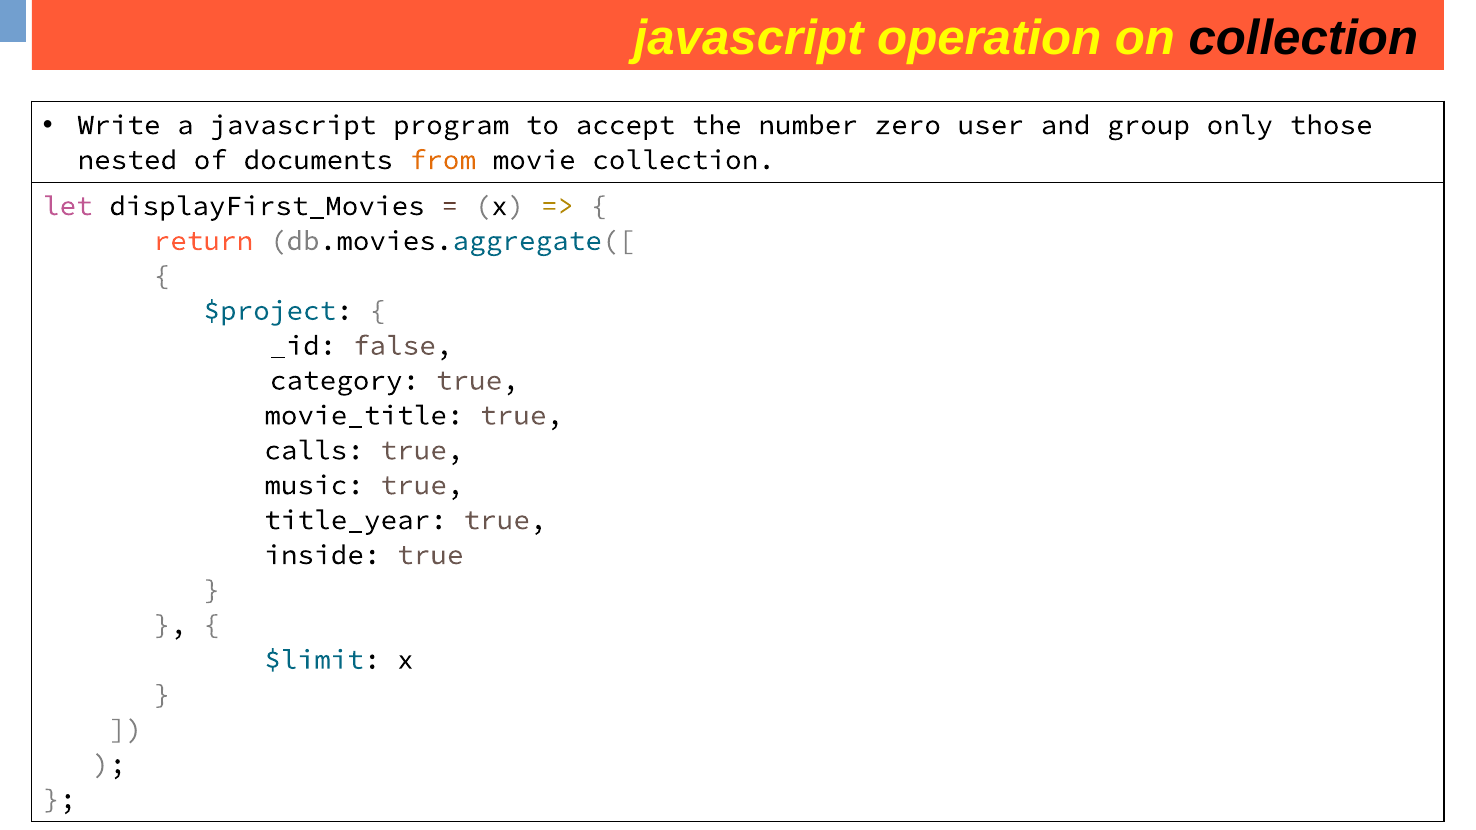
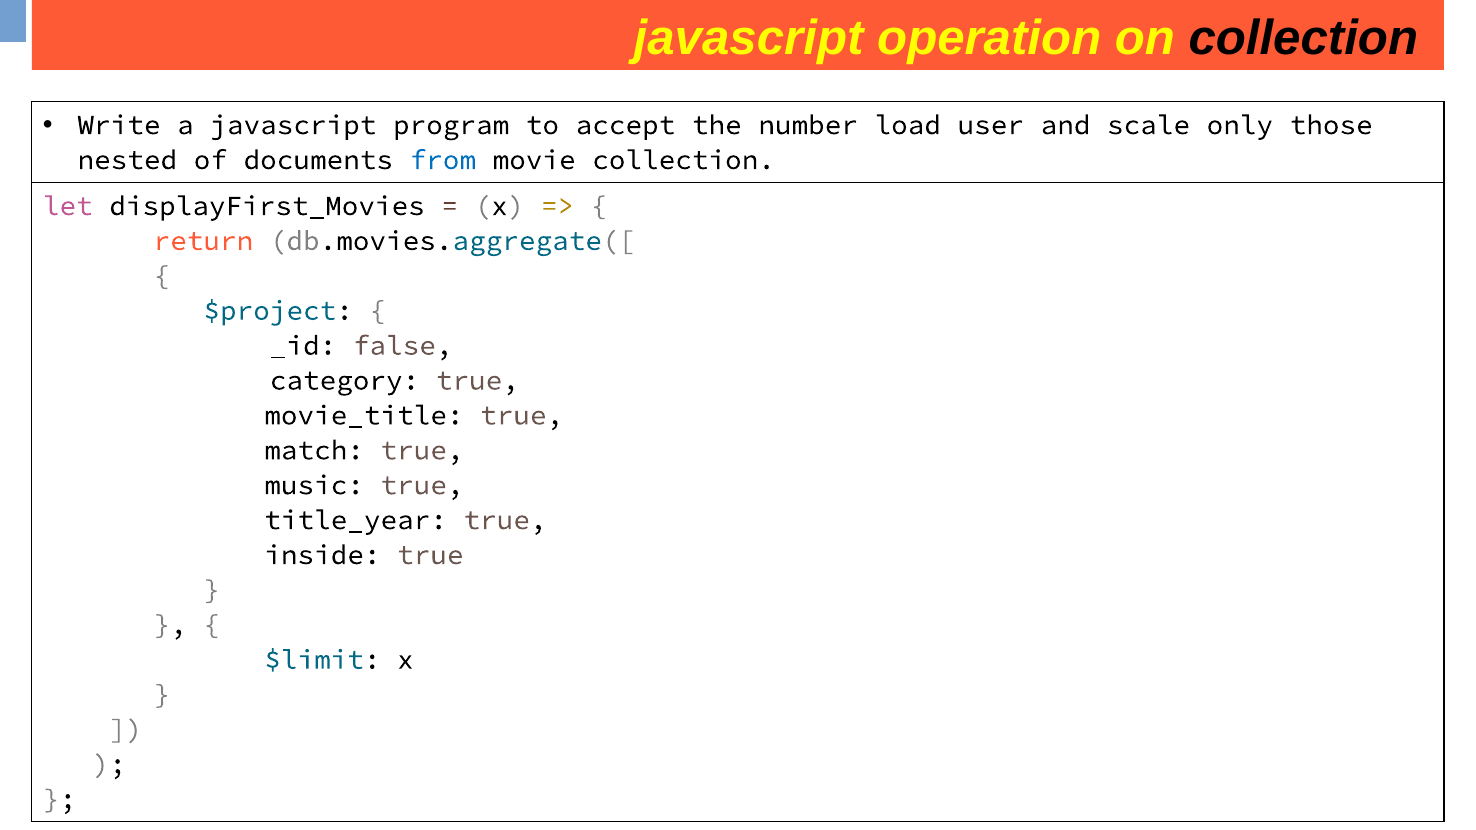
zero: zero -> load
group: group -> scale
from colour: orange -> blue
calls: calls -> match
